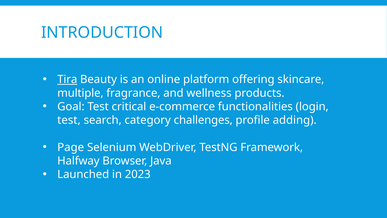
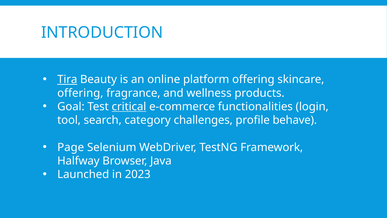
multiple at (80, 93): multiple -> offering
critical underline: none -> present
test at (69, 120): test -> tool
adding: adding -> behave
